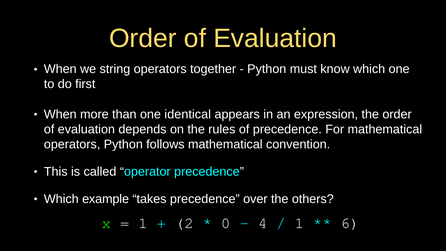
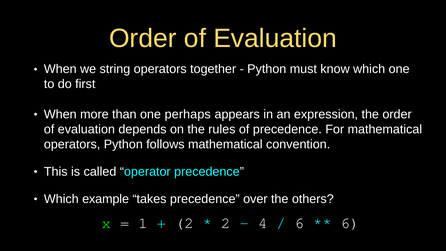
identical: identical -> perhaps
0 at (226, 223): 0 -> 2
1 at (300, 223): 1 -> 6
